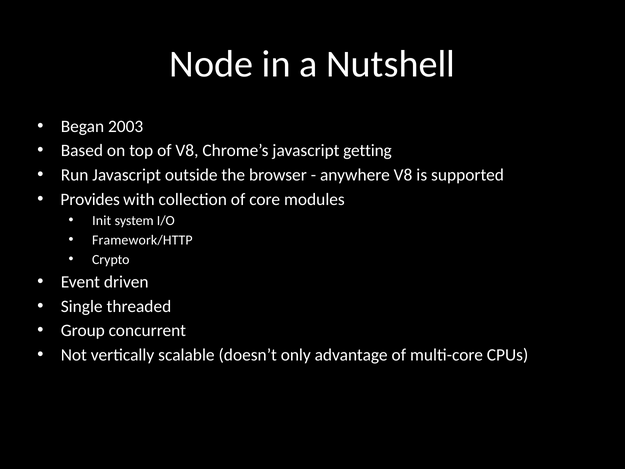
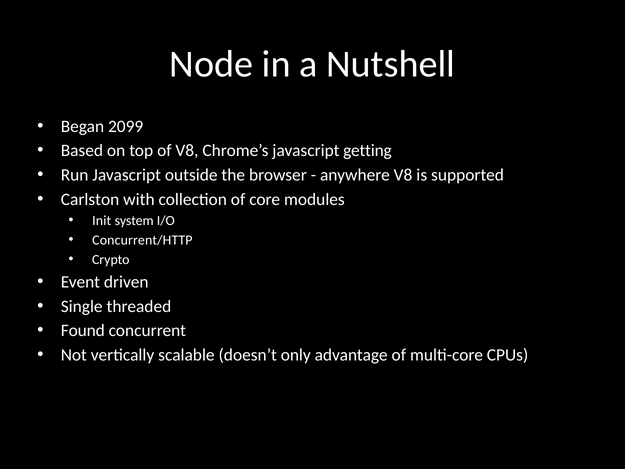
2003: 2003 -> 2099
Provides: Provides -> Carlston
Framework/HTTP: Framework/HTTP -> Concurrent/HTTP
Group: Group -> Found
